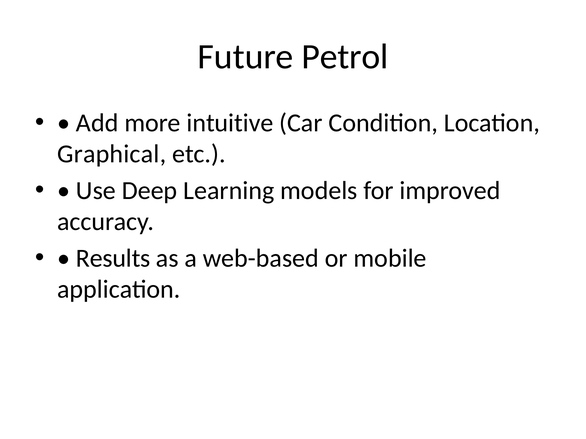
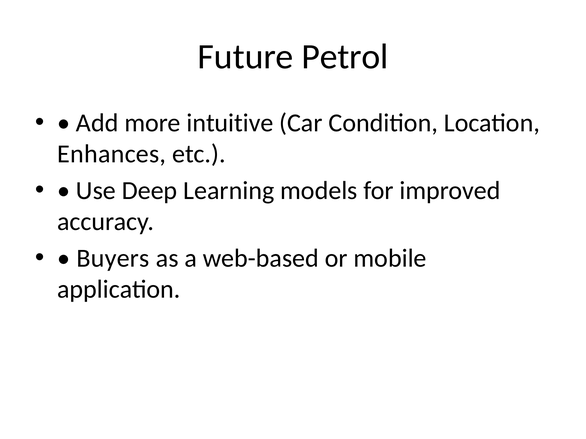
Graphical: Graphical -> Enhances
Results: Results -> Buyers
